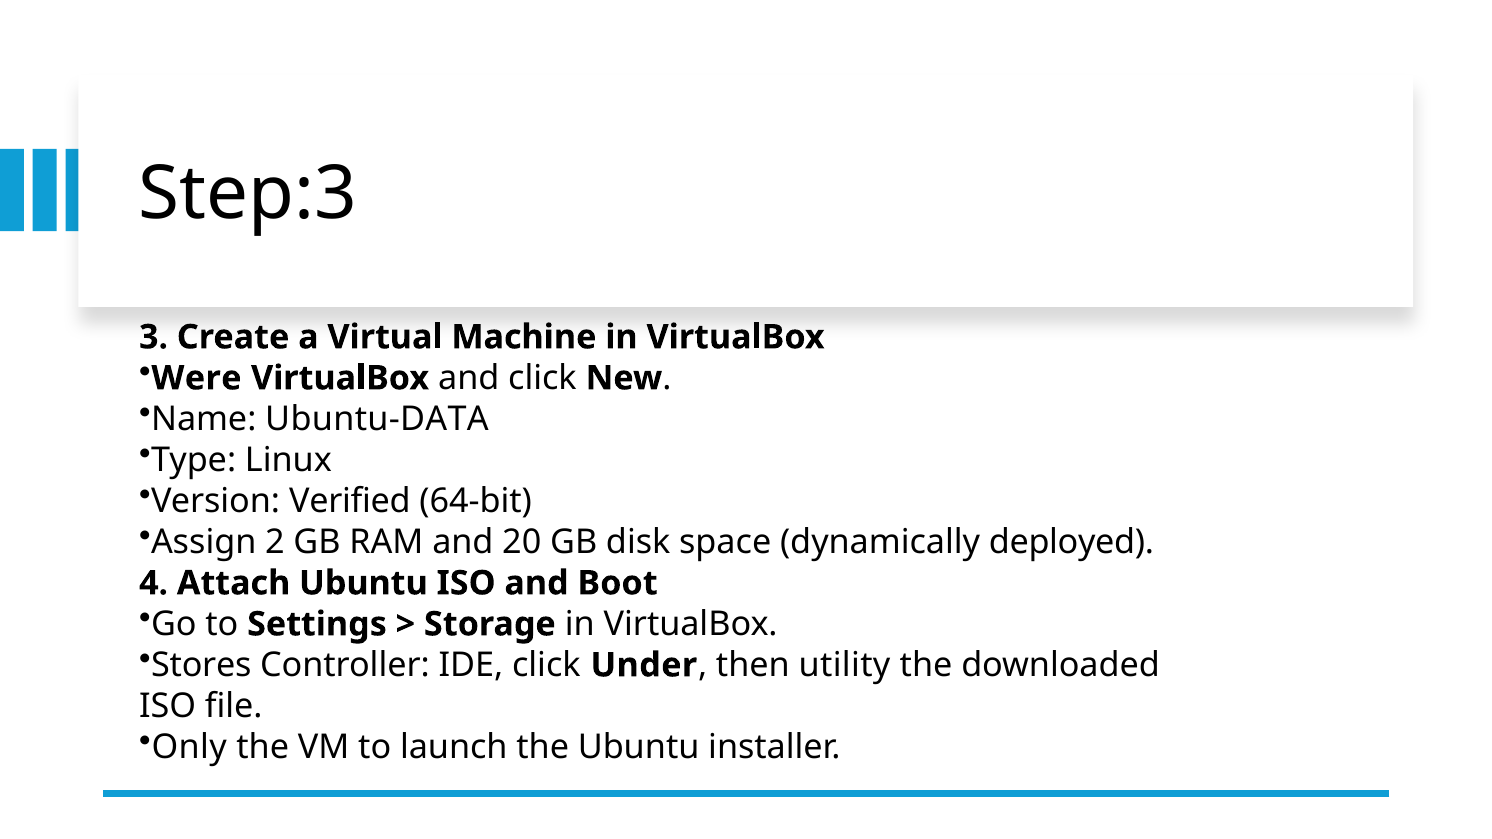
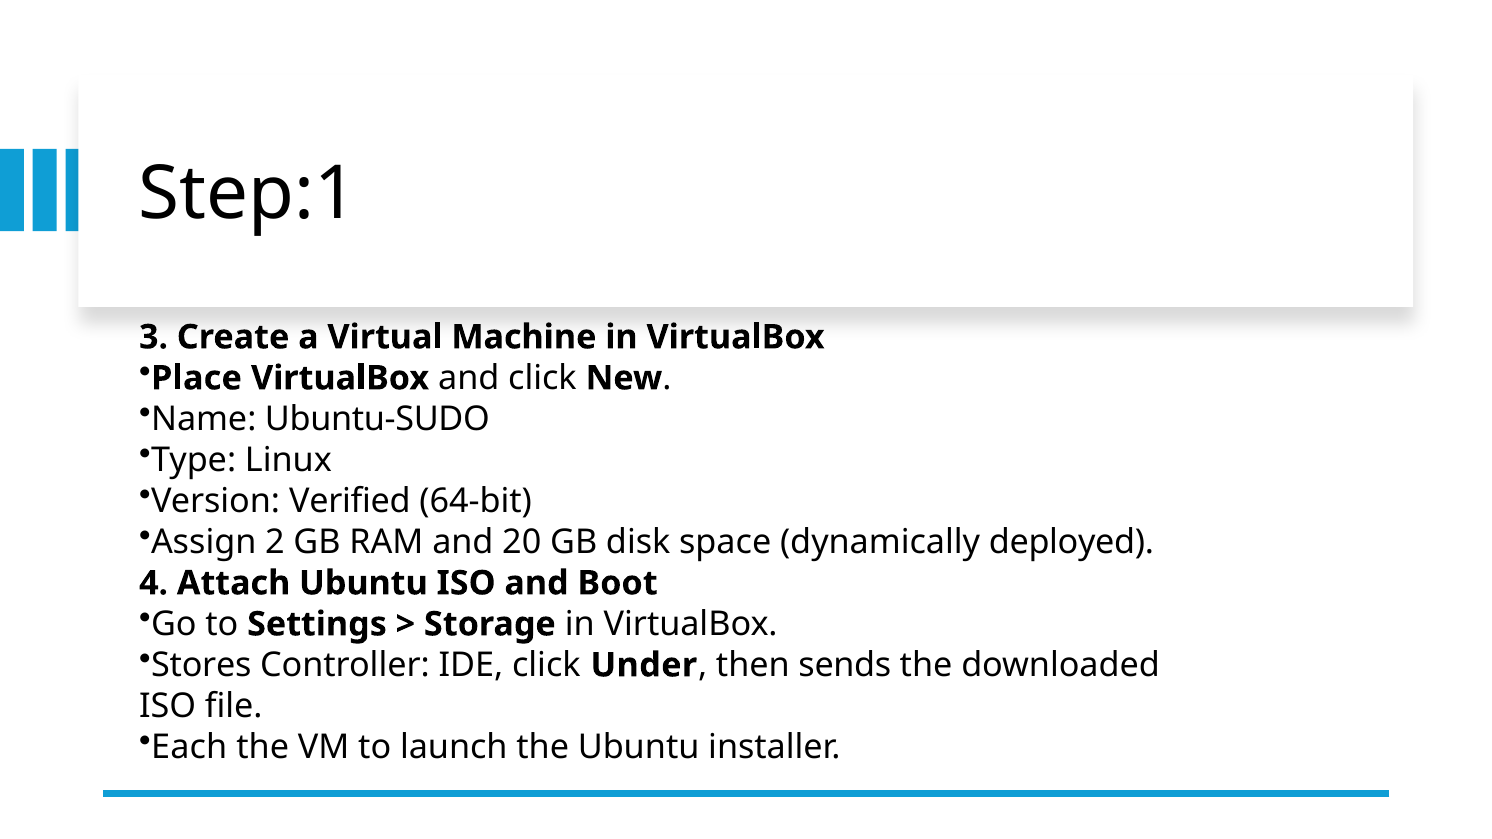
Step:3: Step:3 -> Step:1
Were: Were -> Place
Ubuntu-DATA: Ubuntu-DATA -> Ubuntu-SUDO
utility: utility -> sends
Only: Only -> Each
